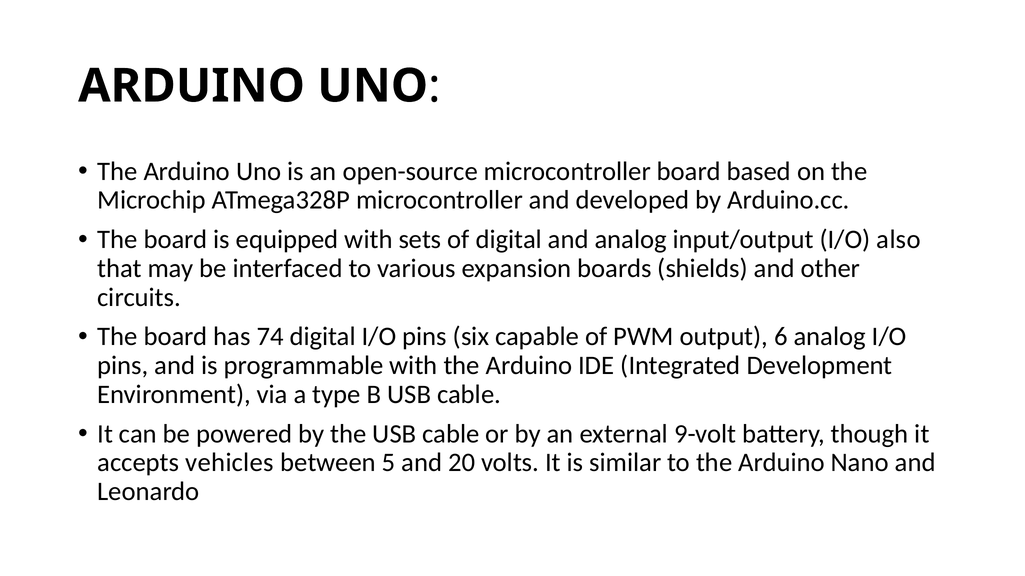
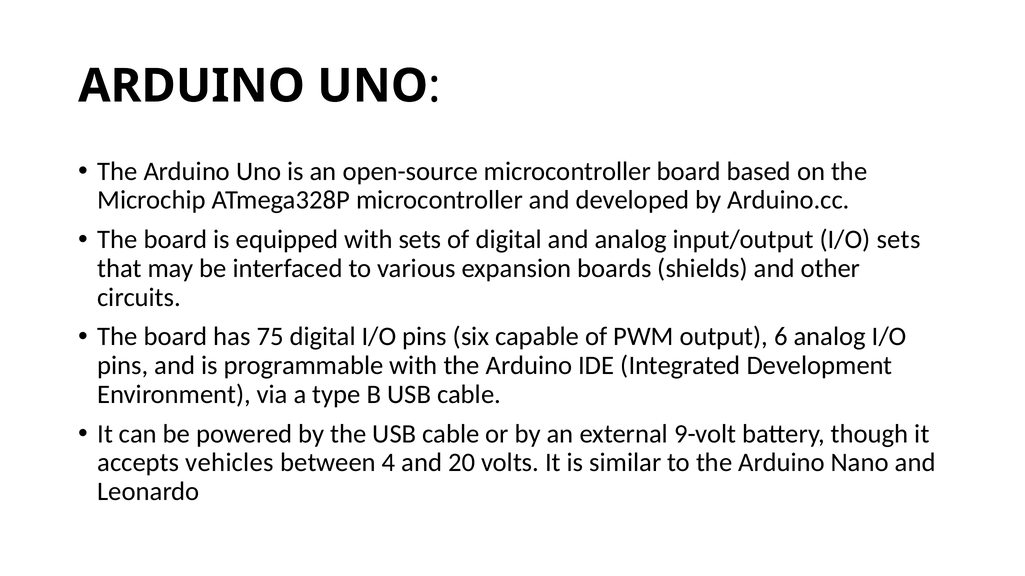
I/O also: also -> sets
74: 74 -> 75
5: 5 -> 4
